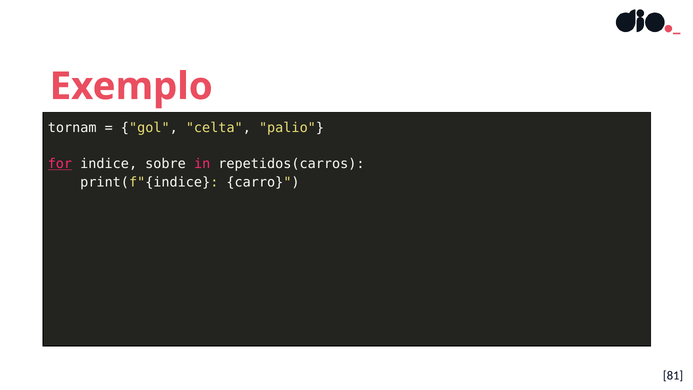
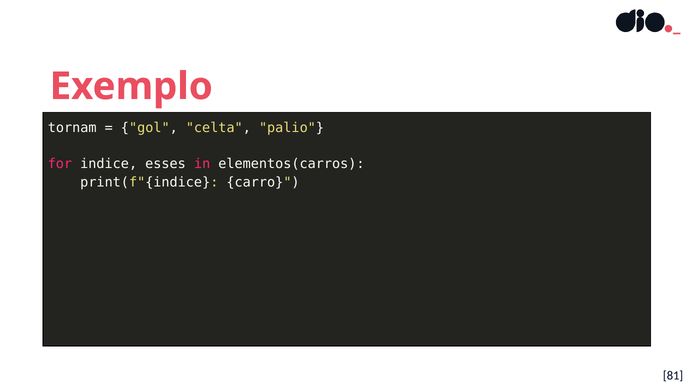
for underline: present -> none
sobre: sobre -> esses
repetidos(carros: repetidos(carros -> elementos(carros
